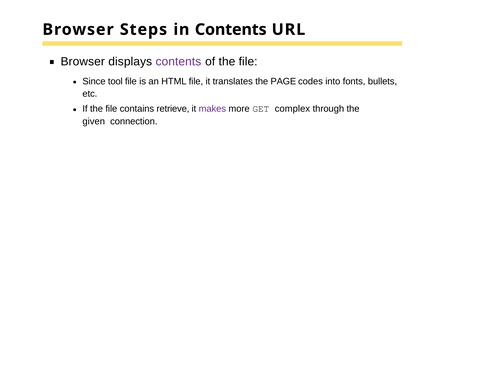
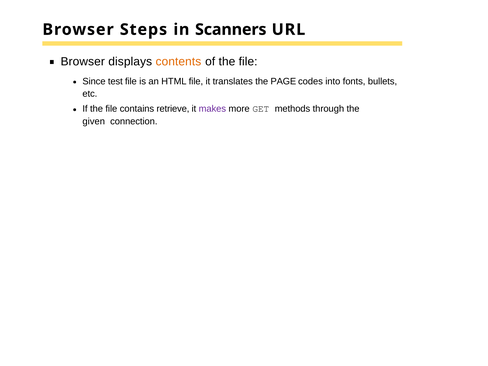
in Contents: Contents -> Scanners
contents at (178, 62) colour: purple -> orange
tool: tool -> test
complex: complex -> methods
